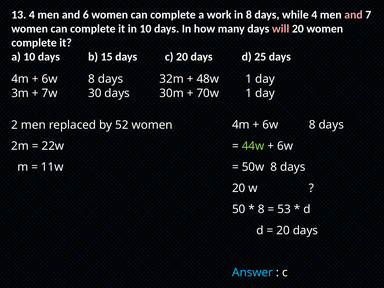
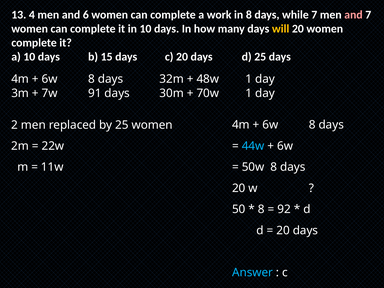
while 4: 4 -> 7
will colour: pink -> yellow
30: 30 -> 91
by 52: 52 -> 25
44w colour: light green -> light blue
53: 53 -> 92
